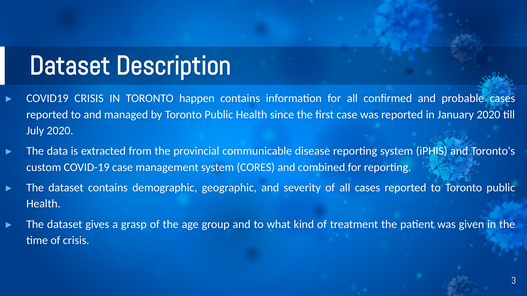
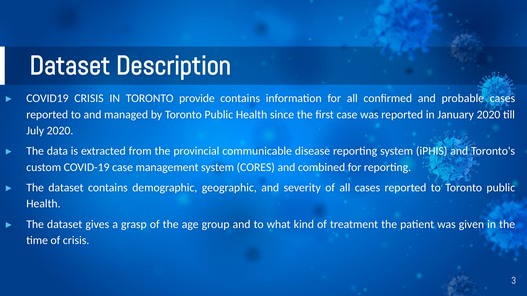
happen: happen -> provide
